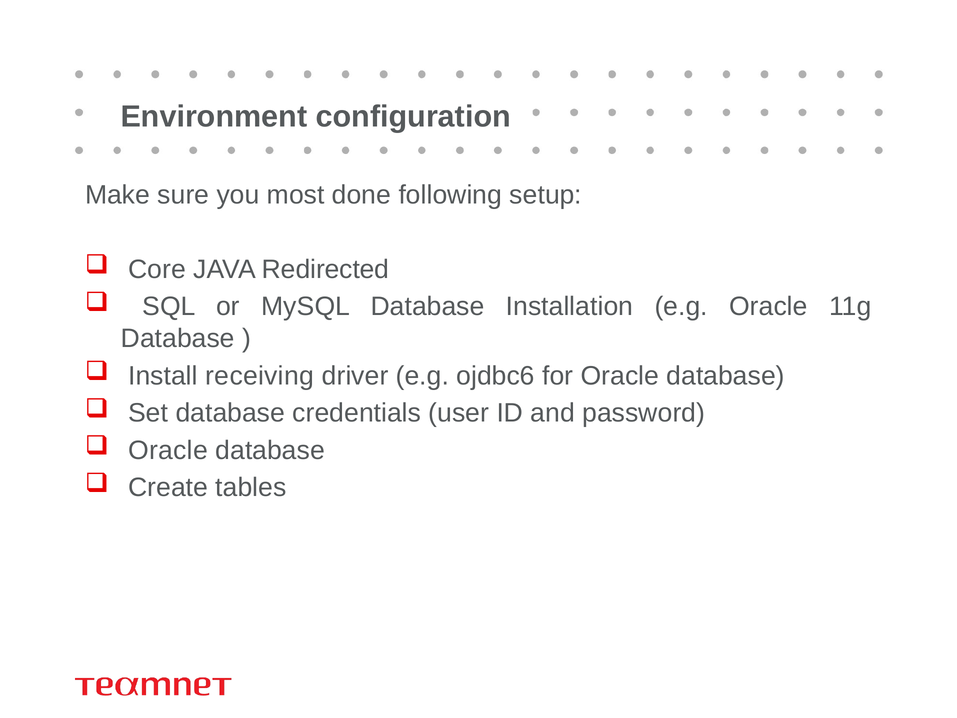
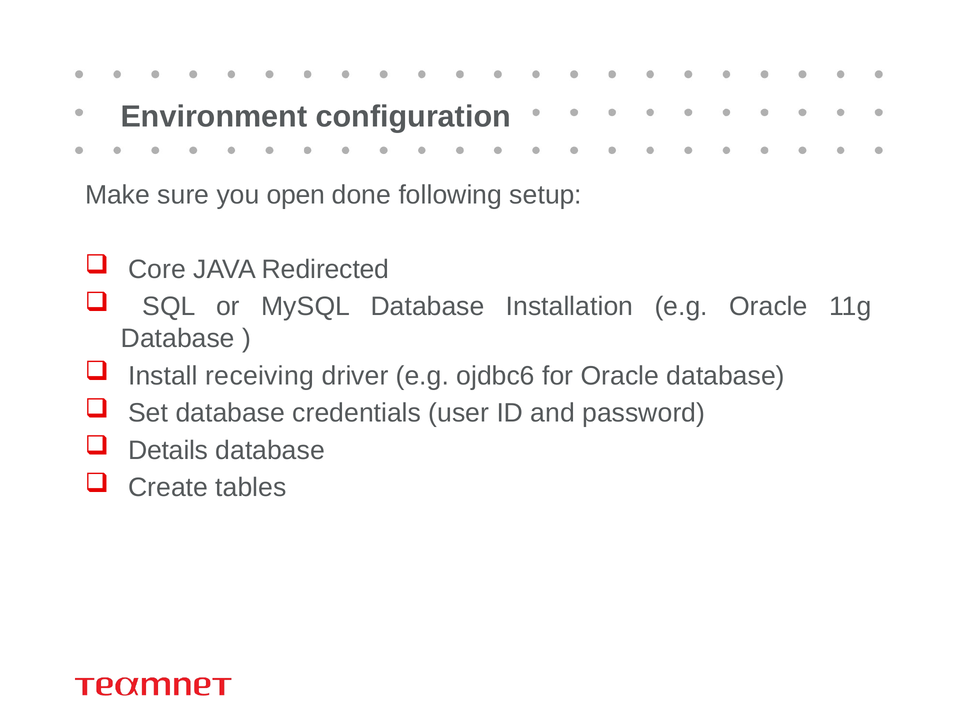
most: most -> open
Oracle at (168, 450): Oracle -> Details
